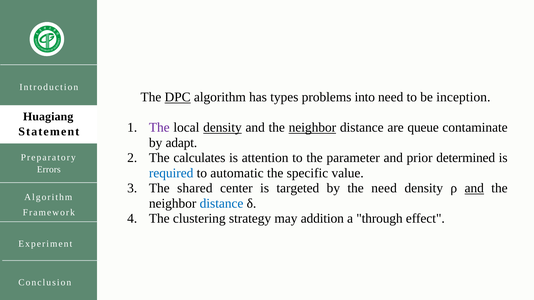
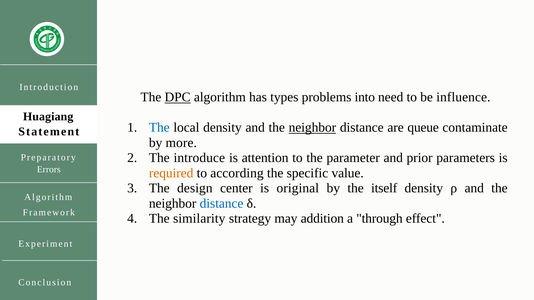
inception: inception -> influence
The at (159, 128) colour: purple -> blue
density at (222, 128) underline: present -> none
adapt: adapt -> more
calculates: calculates -> introduce
determined: determined -> parameters
required colour: blue -> orange
automatic: automatic -> according
shared: shared -> design
targeted: targeted -> original
the need: need -> itself
and at (474, 188) underline: present -> none
clustering: clustering -> similarity
